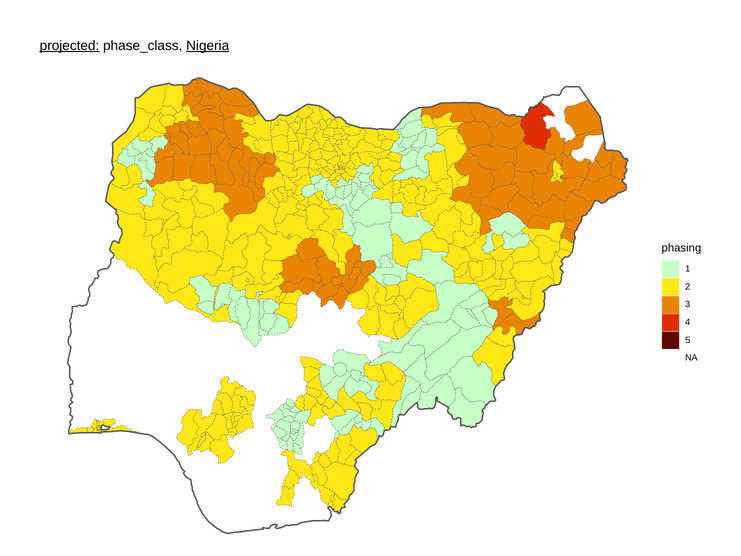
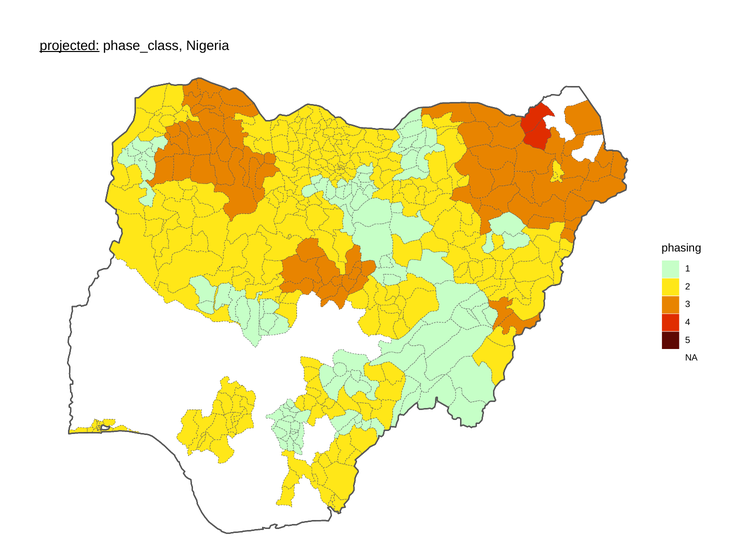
Nigeria underline: present -> none
